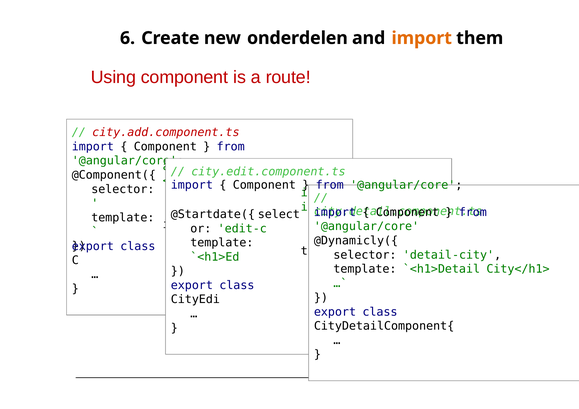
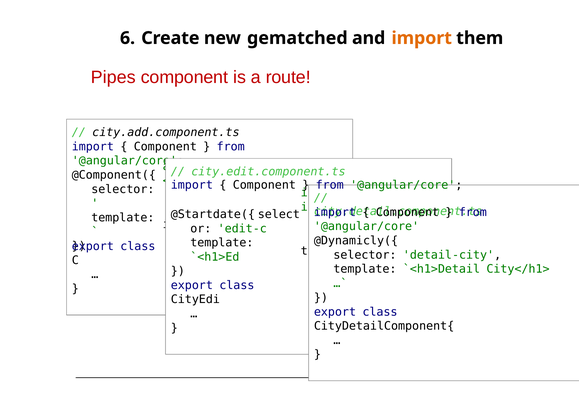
onderdelen: onderdelen -> gematched
Using: Using -> Pipes
city.add.component.ts colour: red -> black
